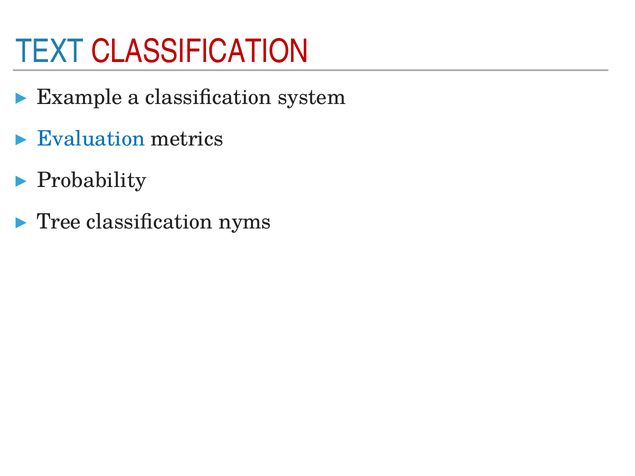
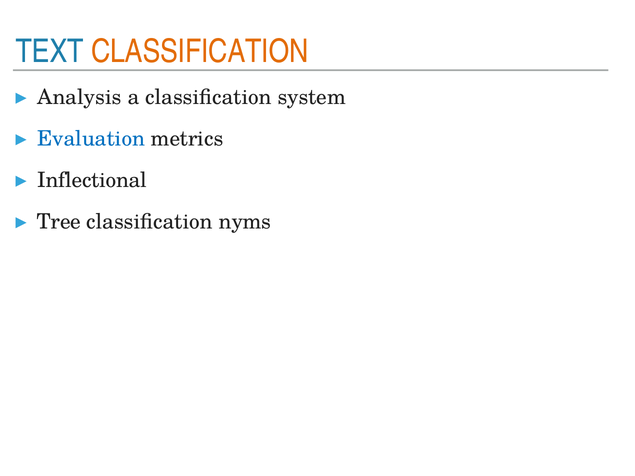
CLASSIFICATION at (200, 51) colour: red -> orange
Example: Example -> Analysis
Probability: Probability -> Inflectional
